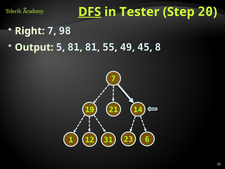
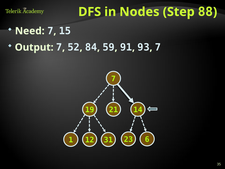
DFS underline: present -> none
Tester: Tester -> Nodes
20: 20 -> 88
Right: Right -> Need
98: 98 -> 15
Output 5: 5 -> 7
81 at (74, 47): 81 -> 52
81 at (91, 47): 81 -> 84
55: 55 -> 59
49: 49 -> 91
45: 45 -> 93
8 at (158, 47): 8 -> 7
